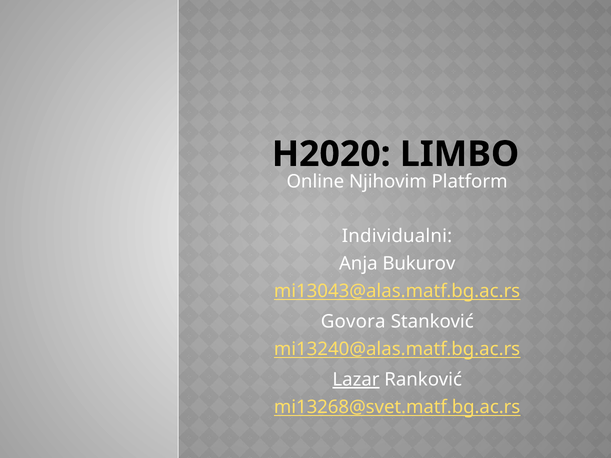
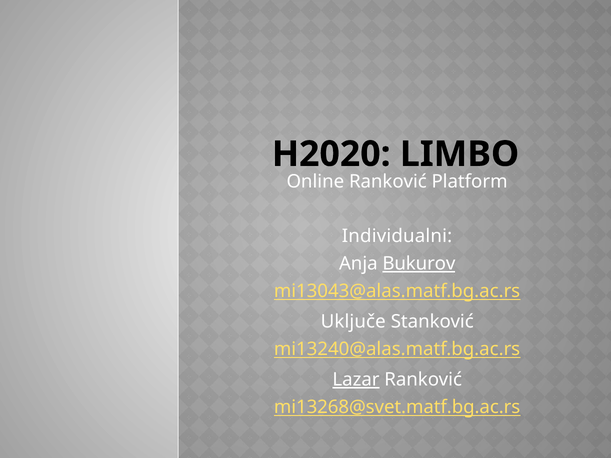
Njihovim at (388, 181): Njihovim -> Ranković
Bukurov underline: none -> present
Govora: Govora -> Uključe
